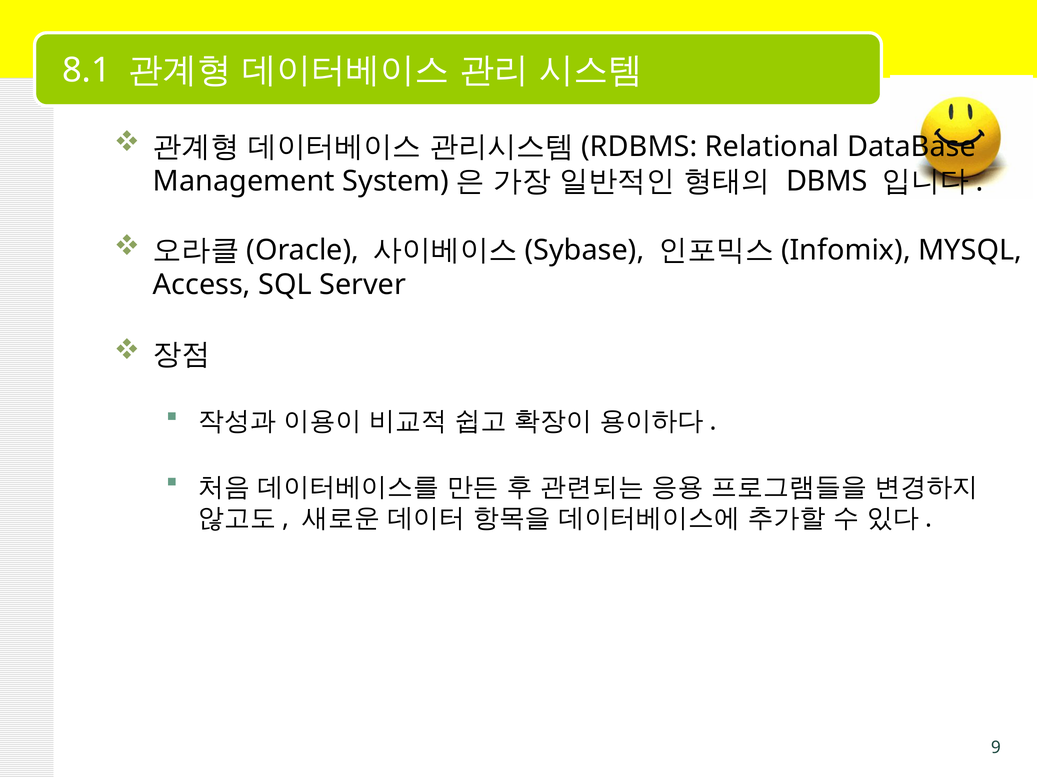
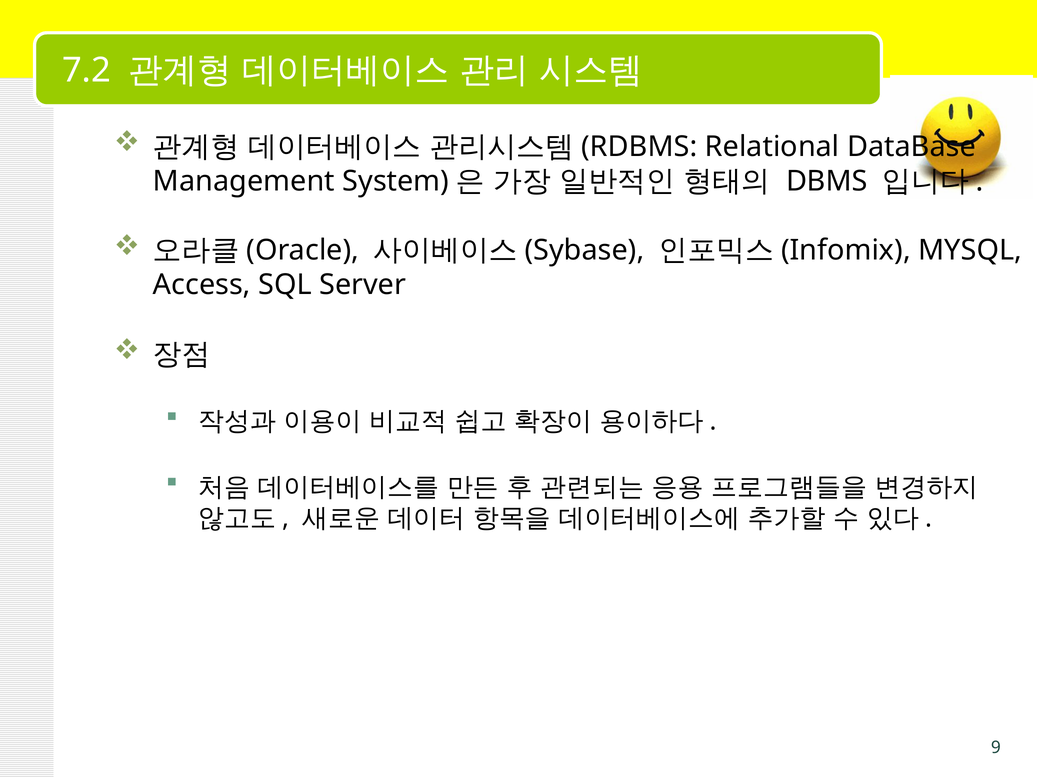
8.1: 8.1 -> 7.2
